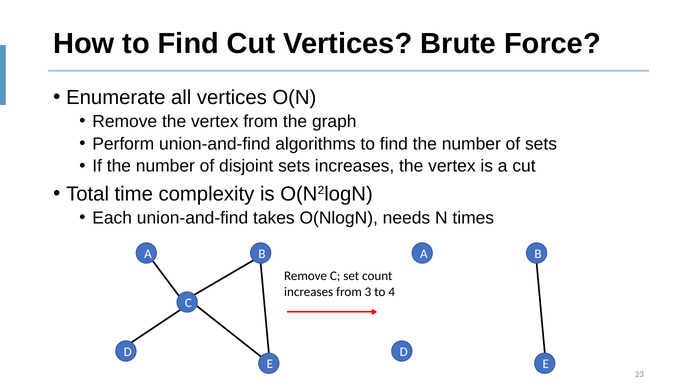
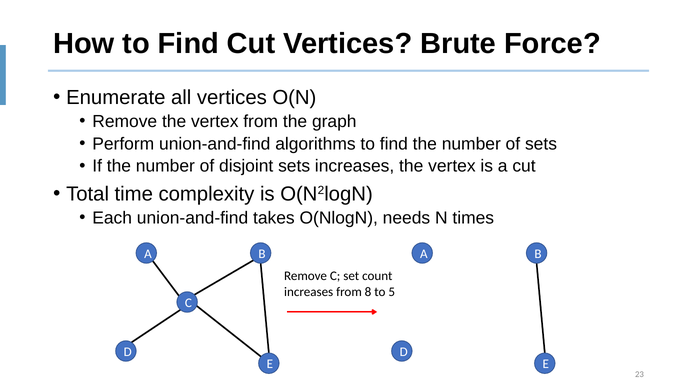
3: 3 -> 8
4: 4 -> 5
